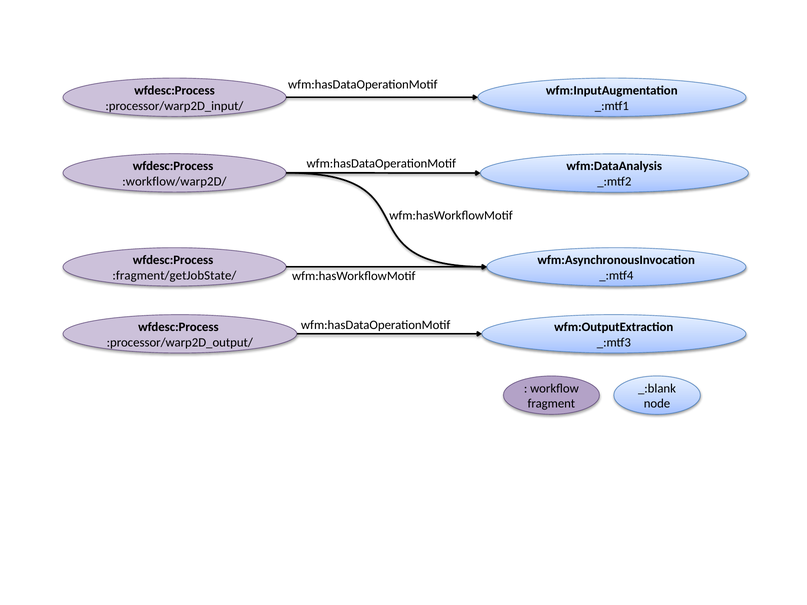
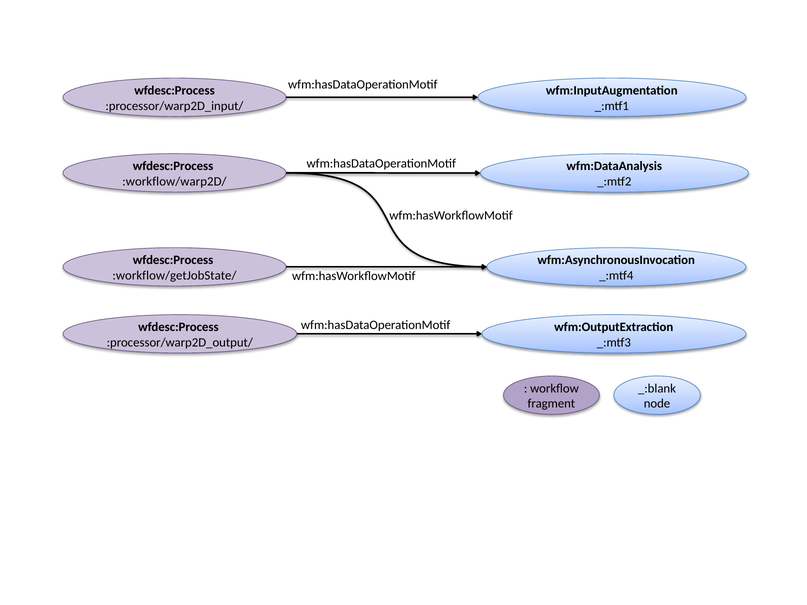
:fragment/getJobState/: :fragment/getJobState/ -> :workflow/getJobState/
